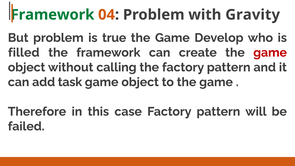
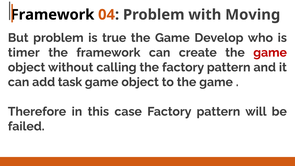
Framework at (52, 15) colour: green -> black
Gravity: Gravity -> Moving
filled: filled -> timer
